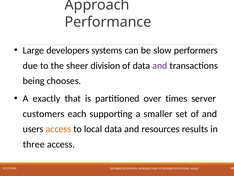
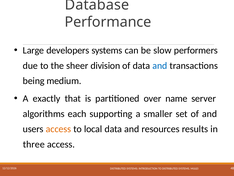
Approach: Approach -> Database
and at (160, 65) colour: purple -> blue
chooses: chooses -> medium
times: times -> name
customers: customers -> algorithms
